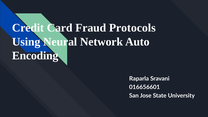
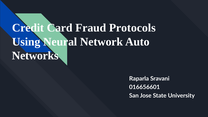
Encoding: Encoding -> Networks
